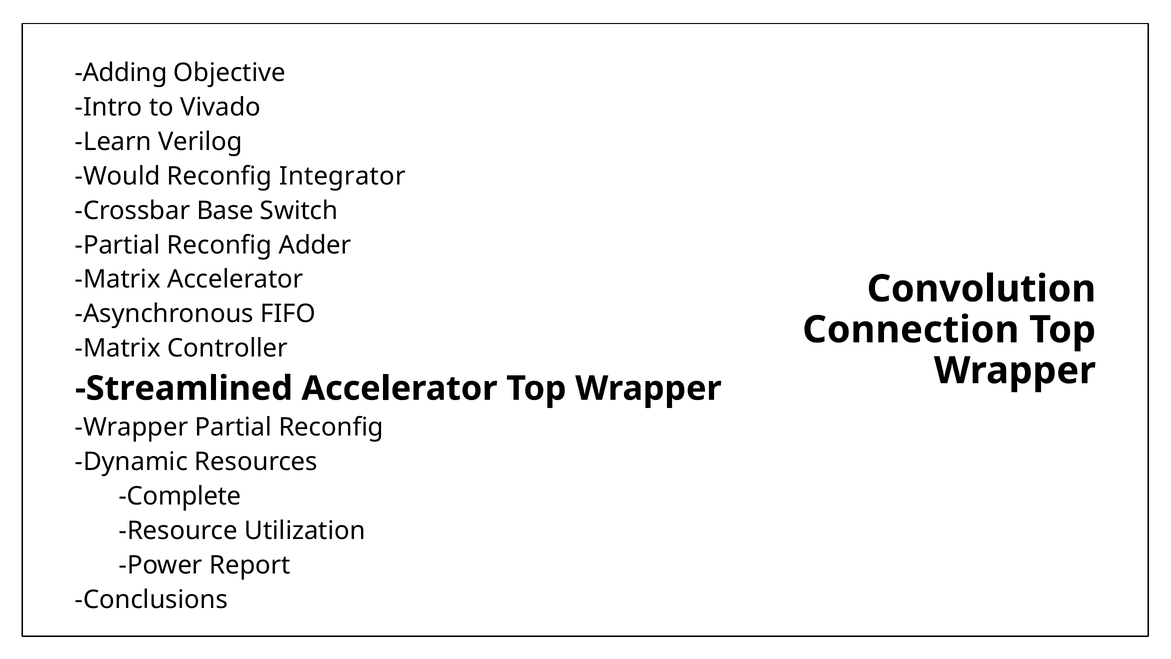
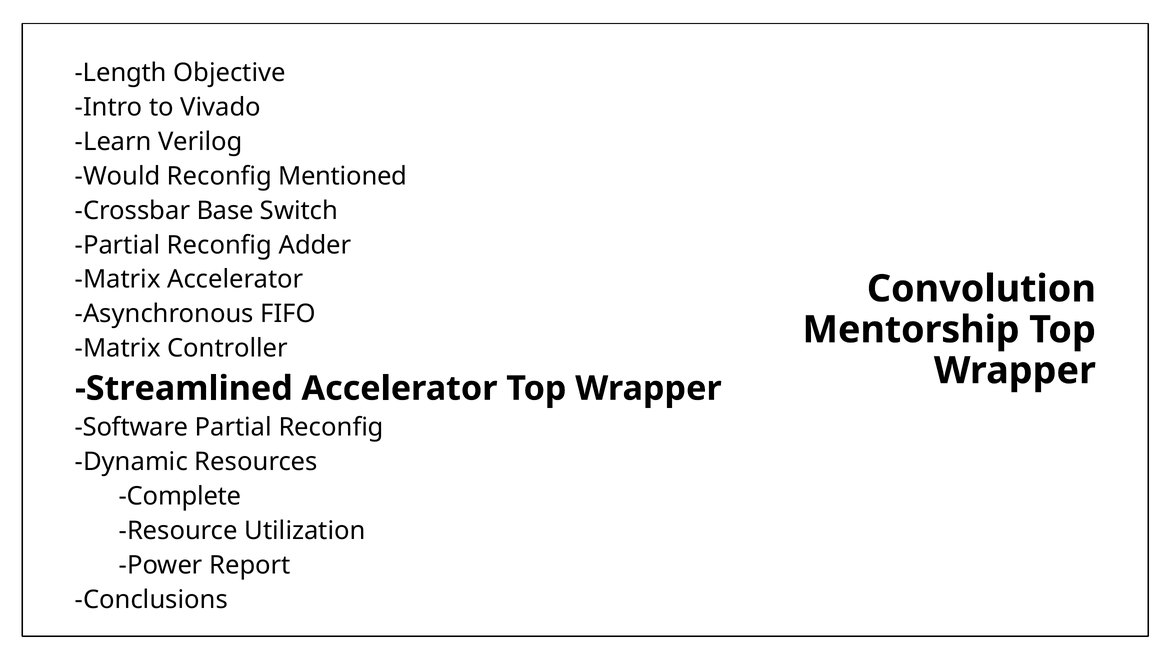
Adding: Adding -> Length
Integrator: Integrator -> Mentioned
Connection: Connection -> Mentorship
Wrapper at (132, 427): Wrapper -> Software
